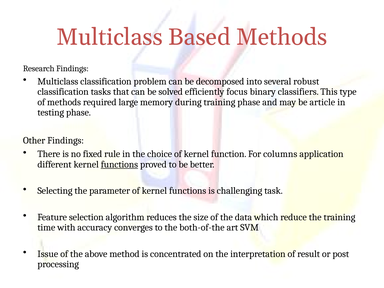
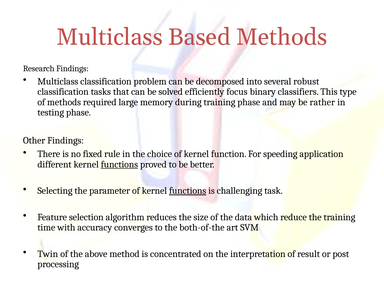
article: article -> rather
columns: columns -> speeding
functions at (188, 191) underline: none -> present
Issue: Issue -> Twin
